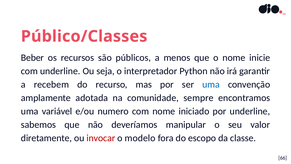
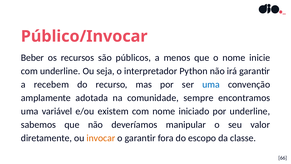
Público/Classes: Público/Classes -> Público/Invocar
numero: numero -> existem
invocar colour: red -> orange
o modelo: modelo -> garantir
